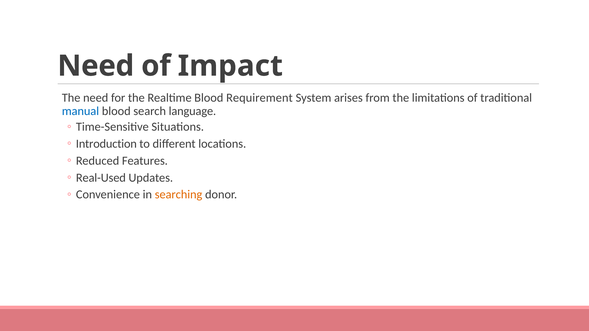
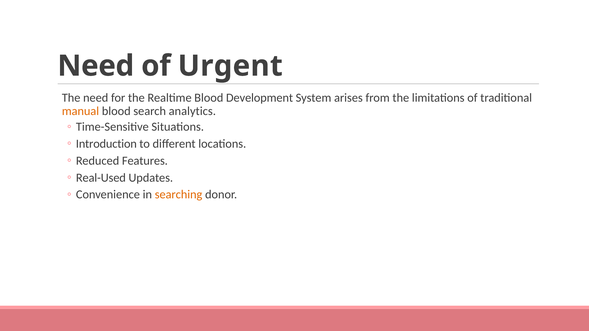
Impact: Impact -> Urgent
Requirement: Requirement -> Development
manual colour: blue -> orange
language: language -> analytics
